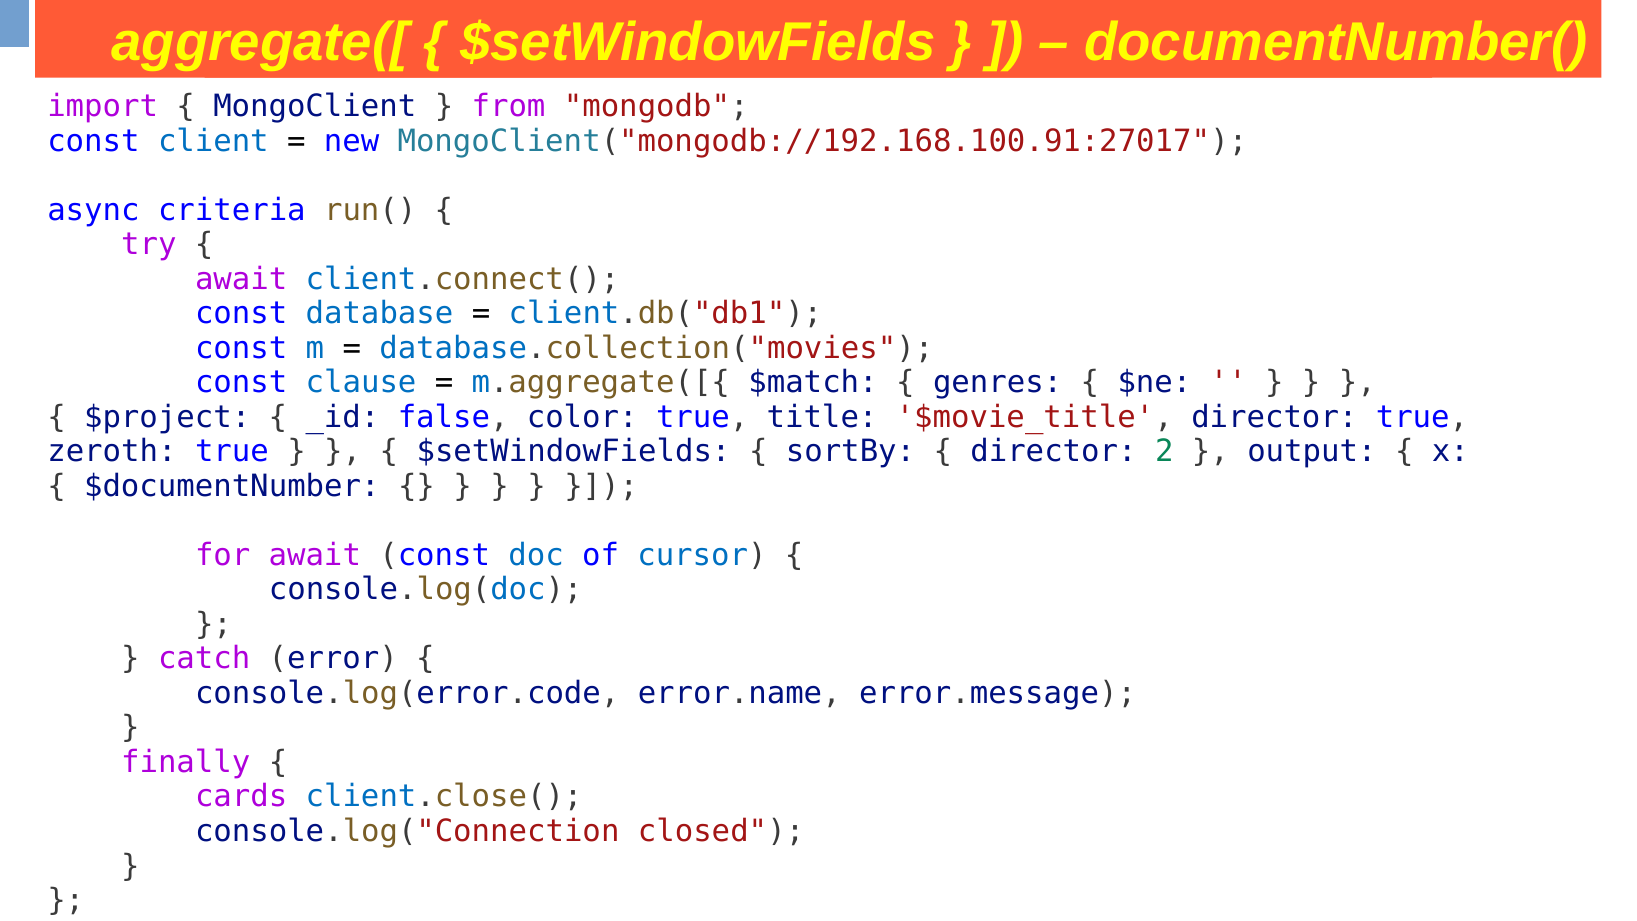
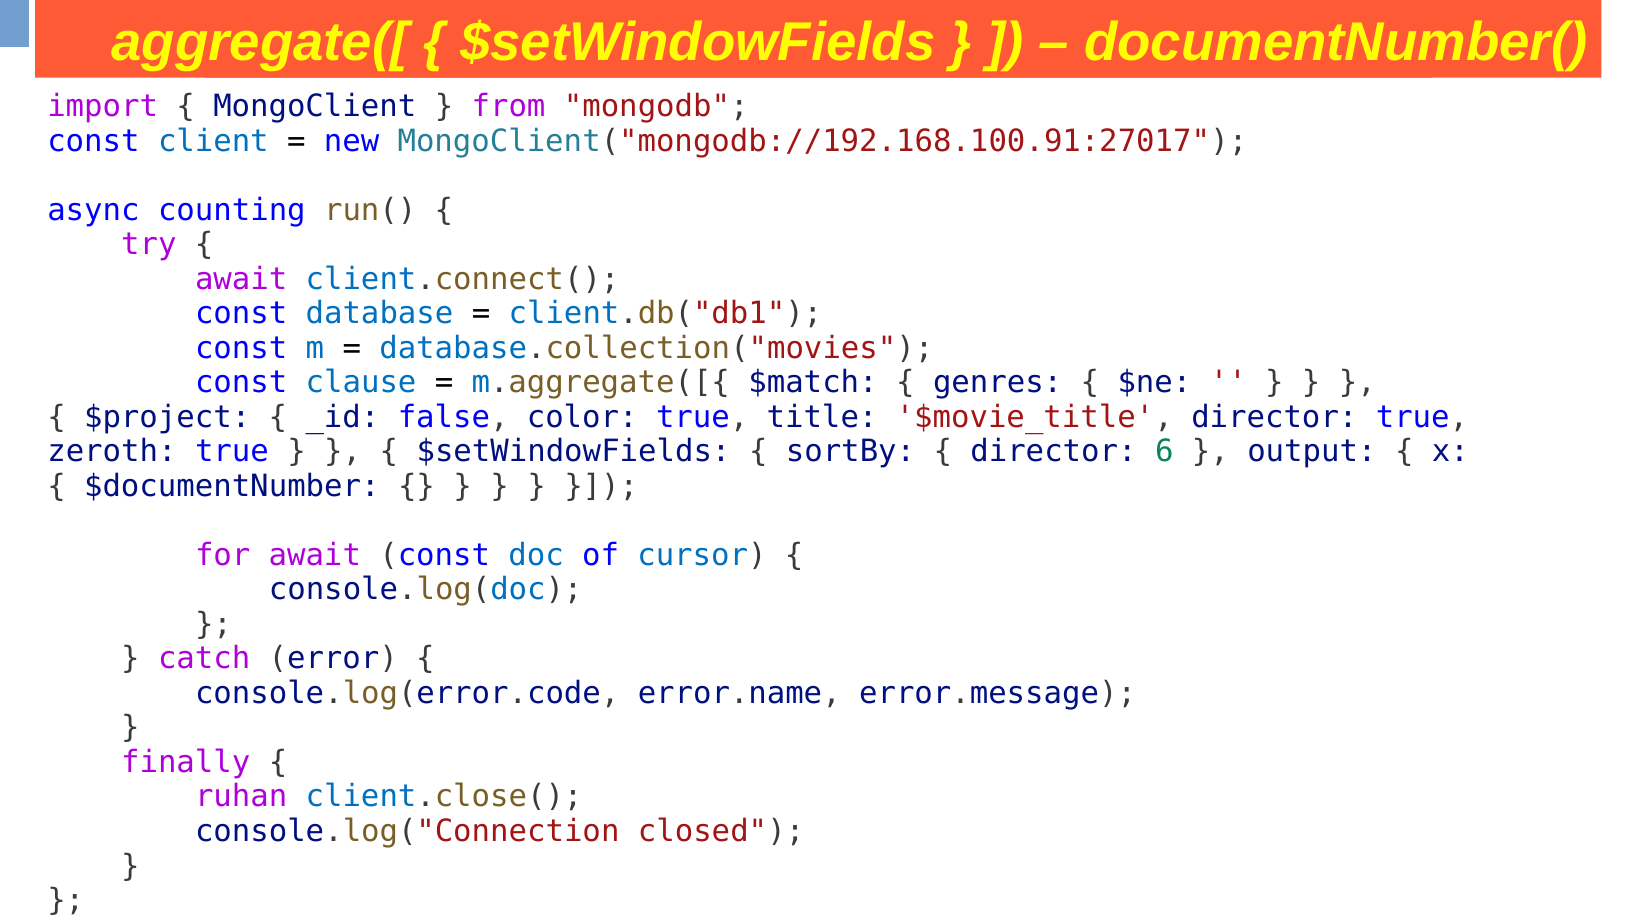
criteria: criteria -> counting
2: 2 -> 6
cards: cards -> ruhan
